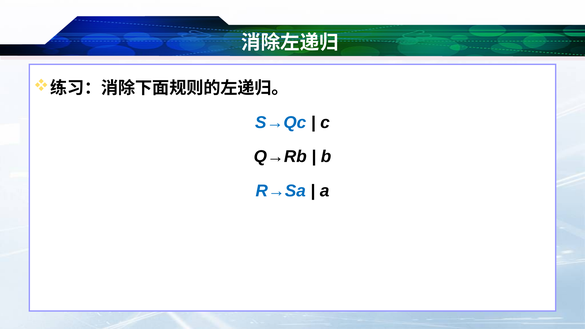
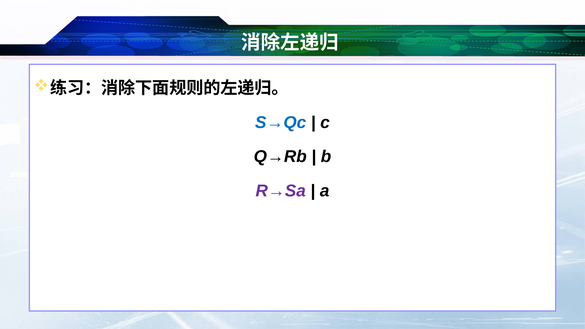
R→Sa colour: blue -> purple
